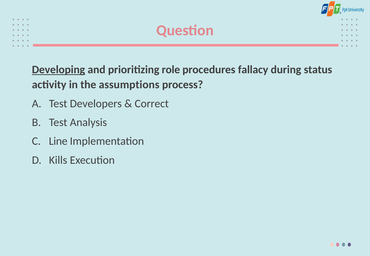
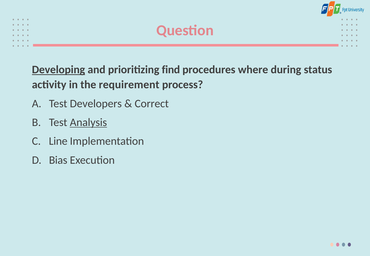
role: role -> find
fallacy: fallacy -> where
assumptions: assumptions -> requirement
Analysis underline: none -> present
Kills: Kills -> Bias
